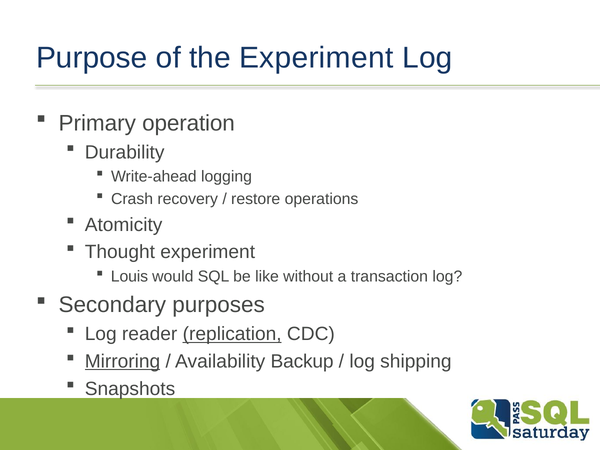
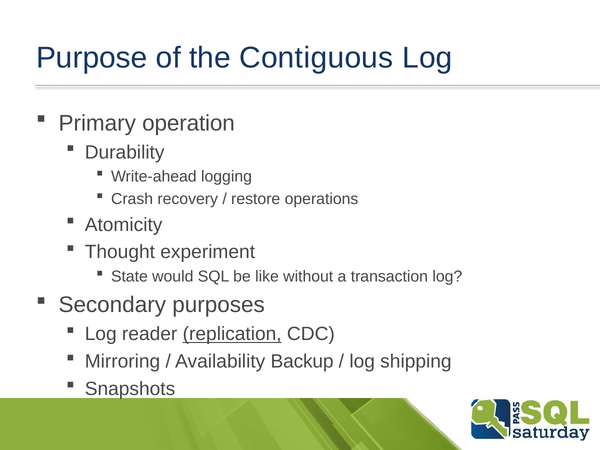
the Experiment: Experiment -> Contiguous
Louis: Louis -> State
Mirroring underline: present -> none
